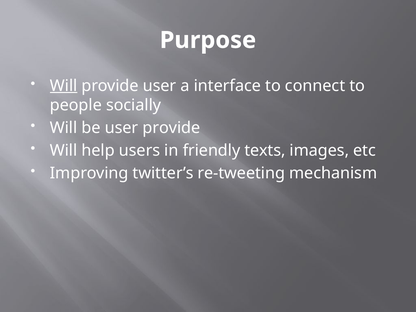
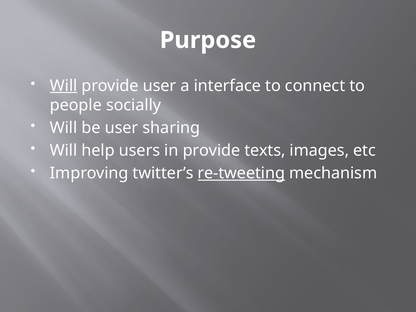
user provide: provide -> sharing
in friendly: friendly -> provide
re-tweeting underline: none -> present
